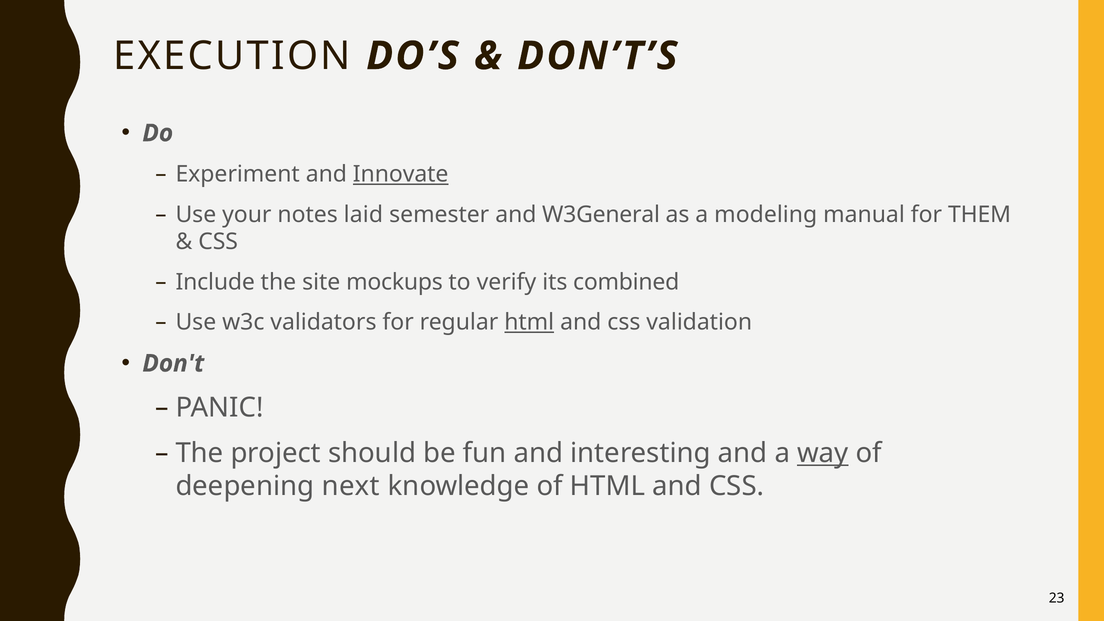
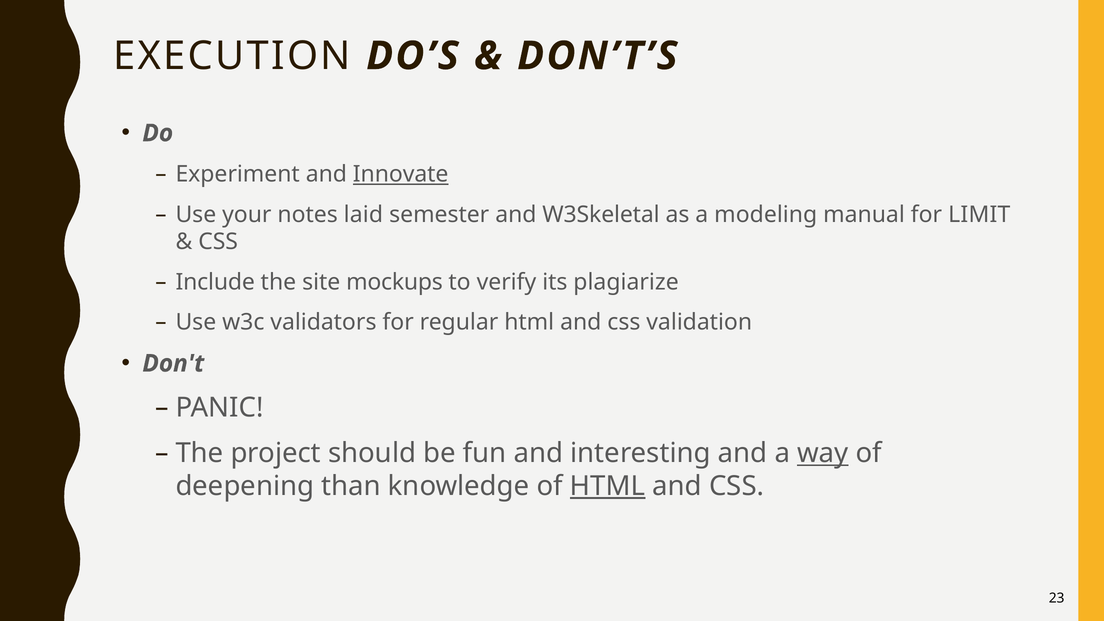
W3General: W3General -> W3Skeletal
THEM: THEM -> LIMIT
combined: combined -> plagiarize
html at (529, 322) underline: present -> none
next: next -> than
HTML at (608, 486) underline: none -> present
